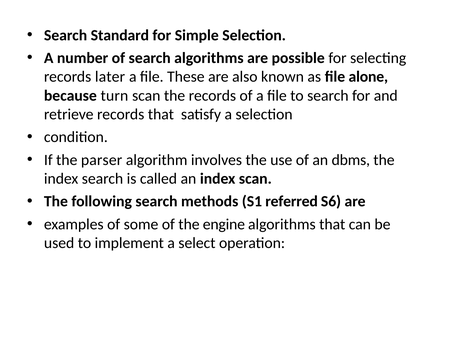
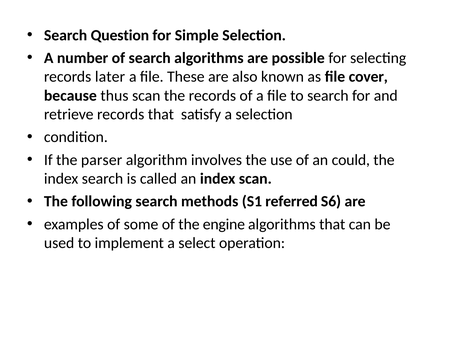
Standard: Standard -> Question
alone: alone -> cover
turn: turn -> thus
dbms: dbms -> could
